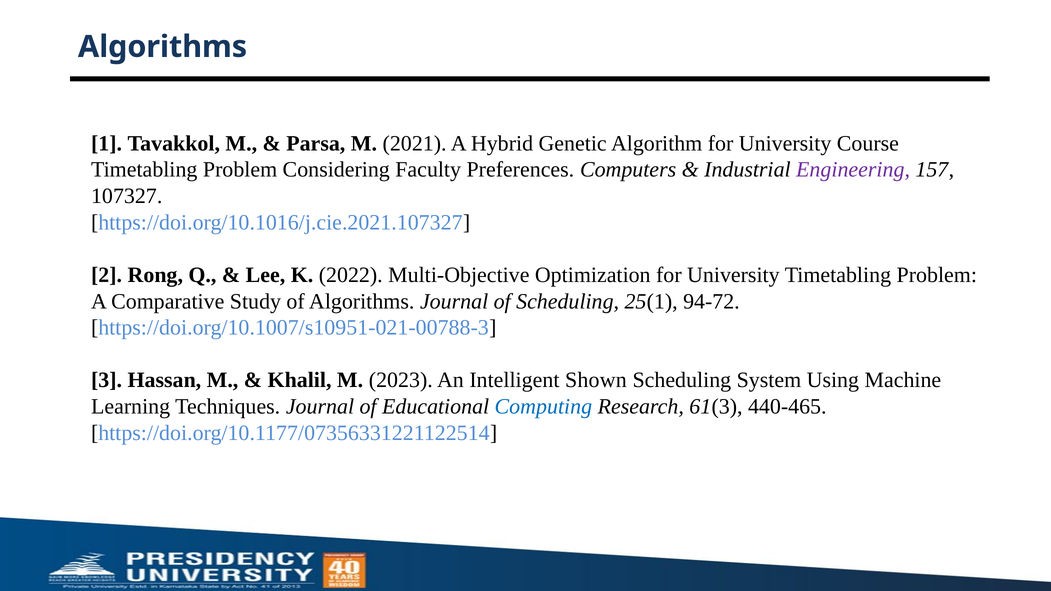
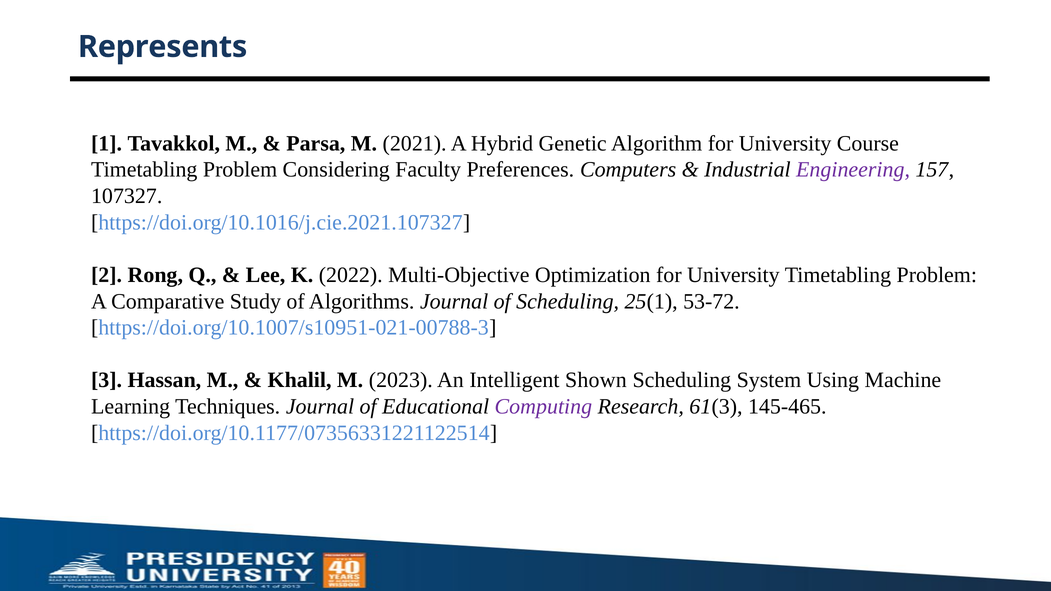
Algorithms at (163, 47): Algorithms -> Represents
94-72: 94-72 -> 53-72
Computing colour: blue -> purple
440-465: 440-465 -> 145-465
